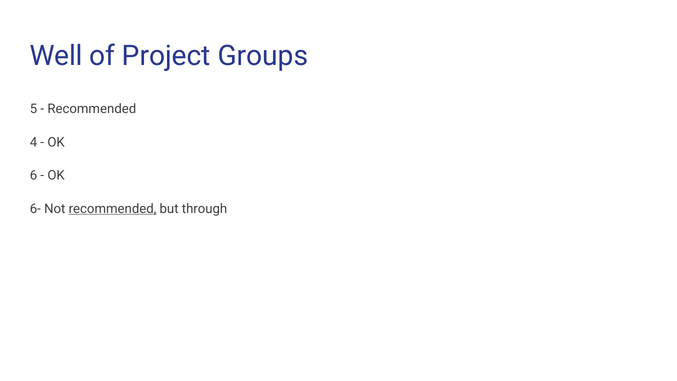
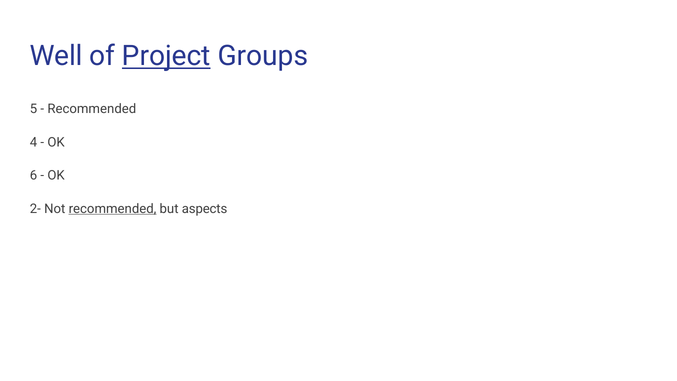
Project underline: none -> present
6-: 6- -> 2-
through: through -> aspects
